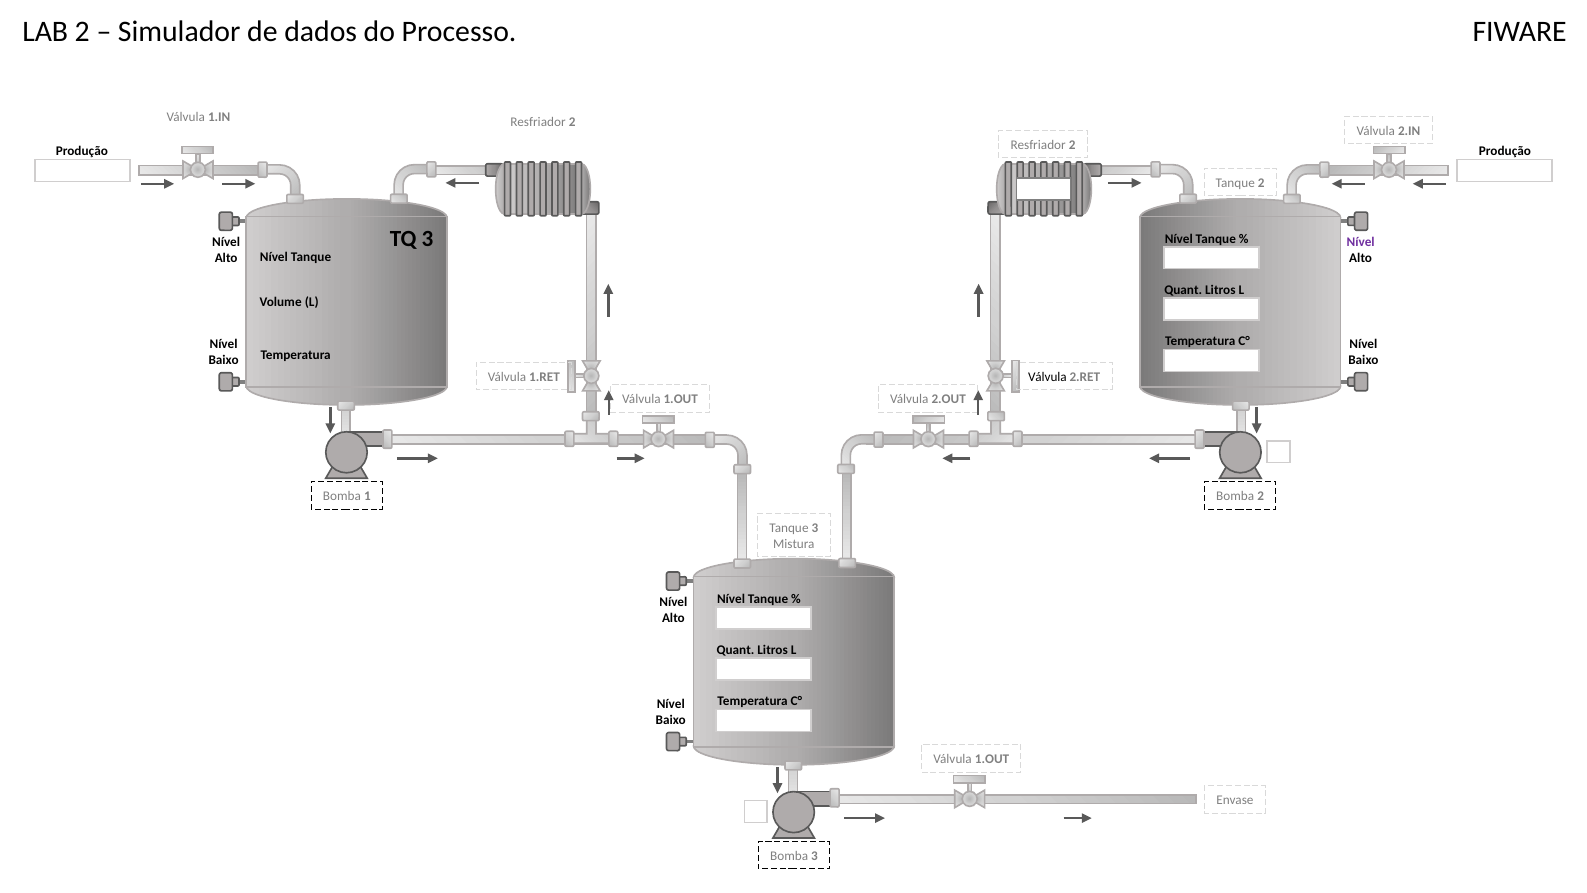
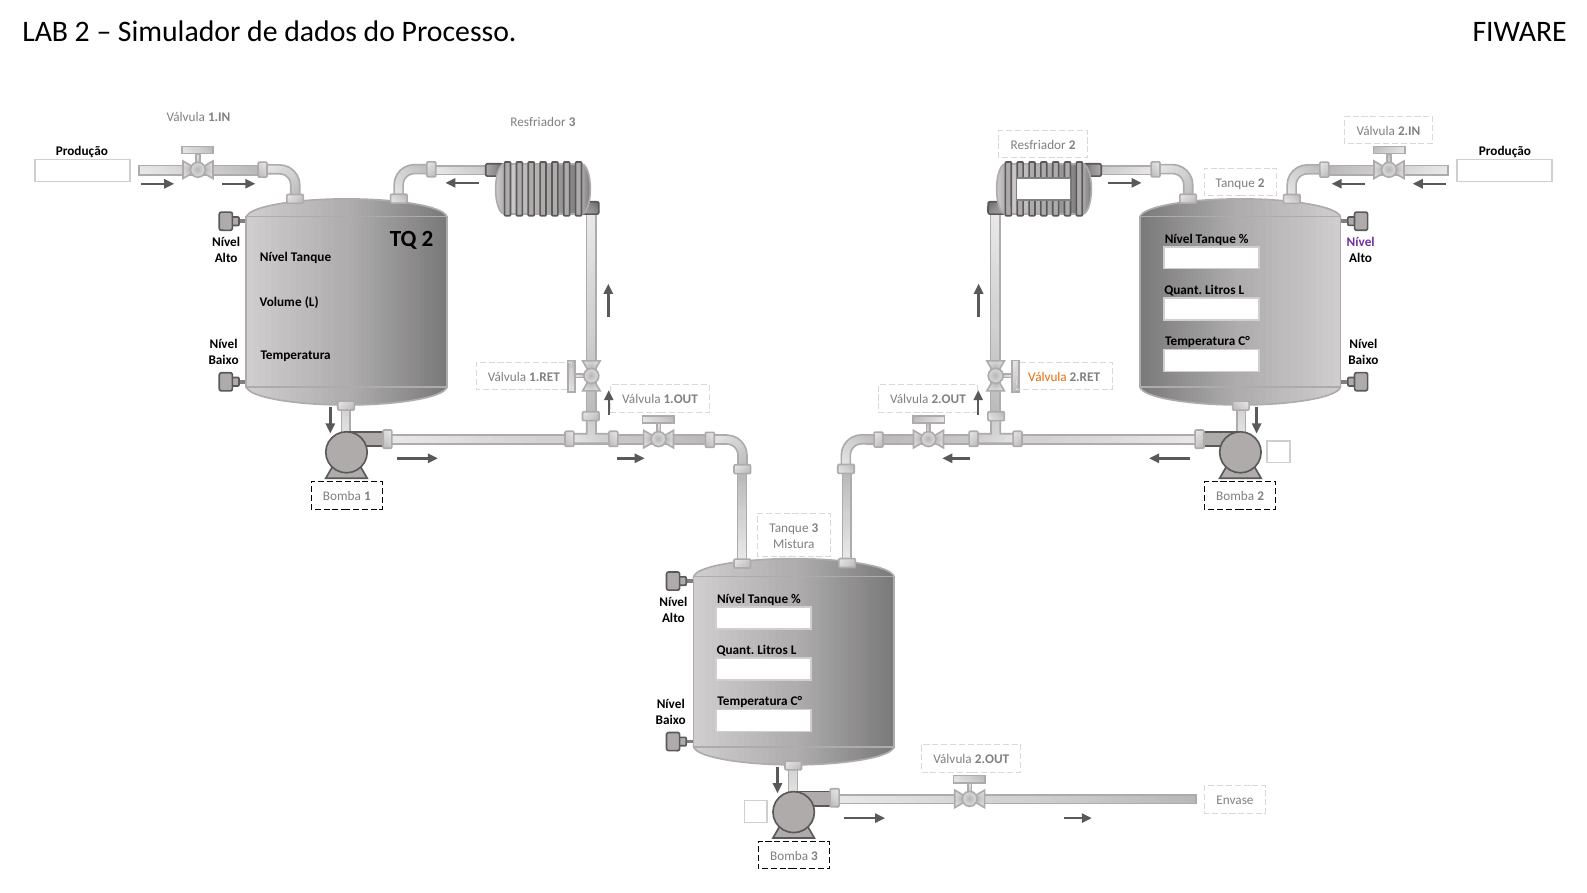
2 at (572, 123): 2 -> 3
TQ 3: 3 -> 2
Válvula at (1047, 377) colour: black -> orange
1.OUT at (992, 759): 1.OUT -> 2.OUT
